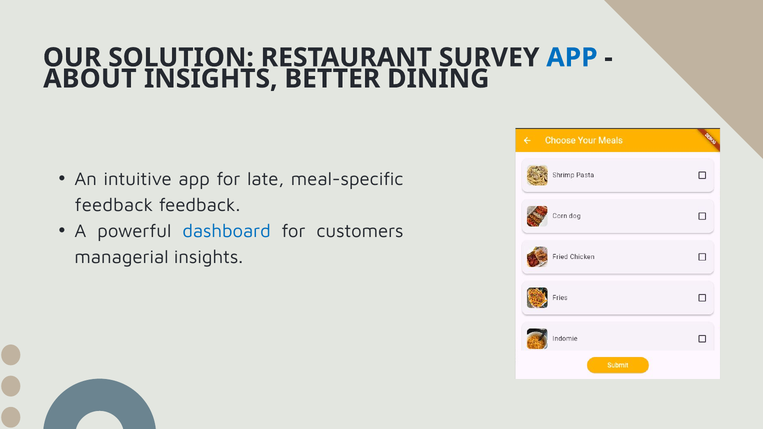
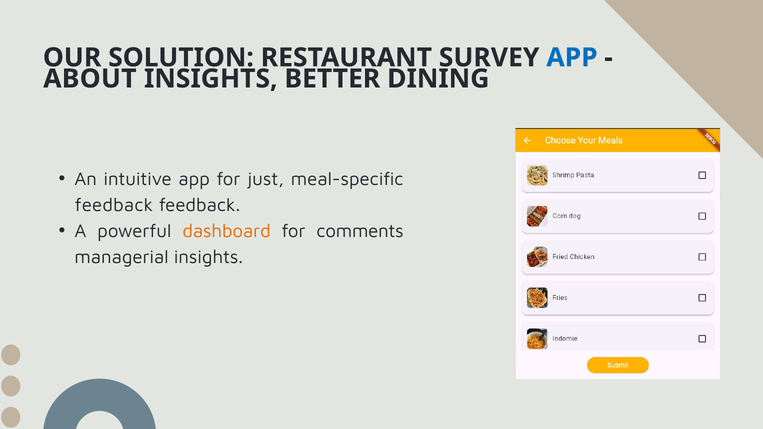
late: late -> just
dashboard colour: blue -> orange
customers: customers -> comments
